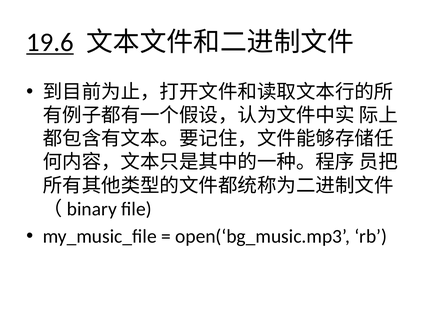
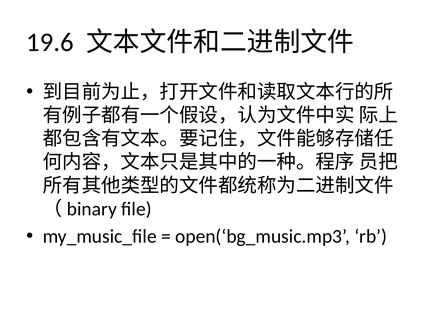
19.6 underline: present -> none
